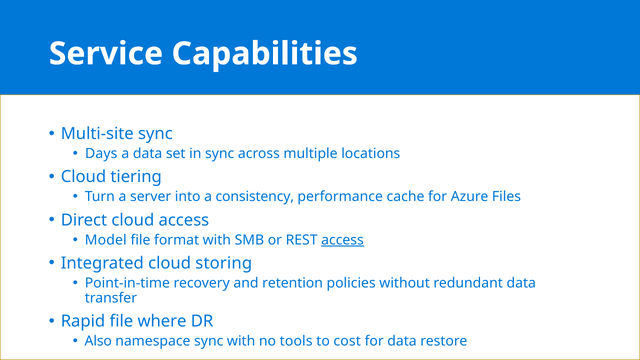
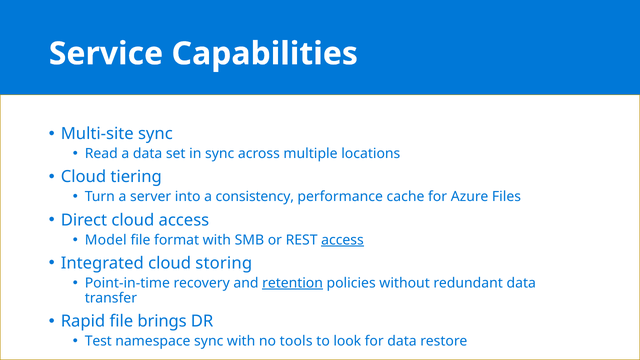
Days: Days -> Read
retention underline: none -> present
where: where -> brings
Also: Also -> Test
cost: cost -> look
